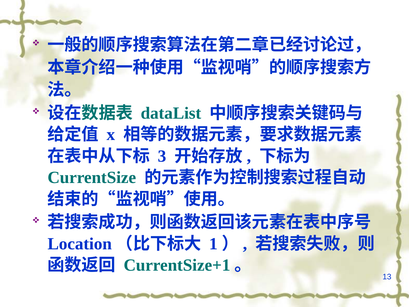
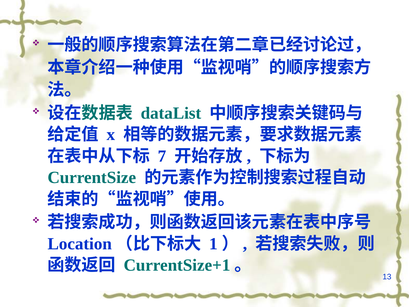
3: 3 -> 7
